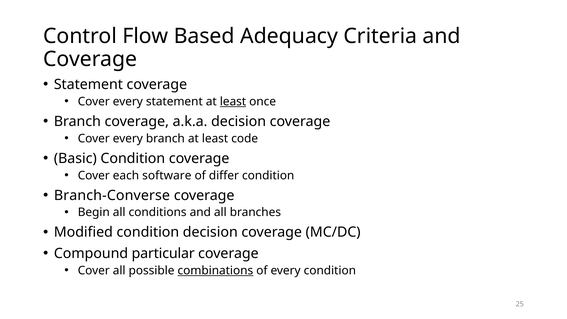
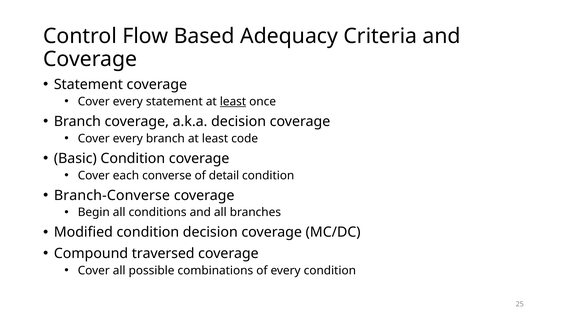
software: software -> converse
differ: differ -> detail
particular: particular -> traversed
combinations underline: present -> none
